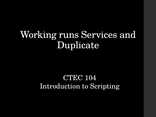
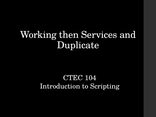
runs: runs -> then
